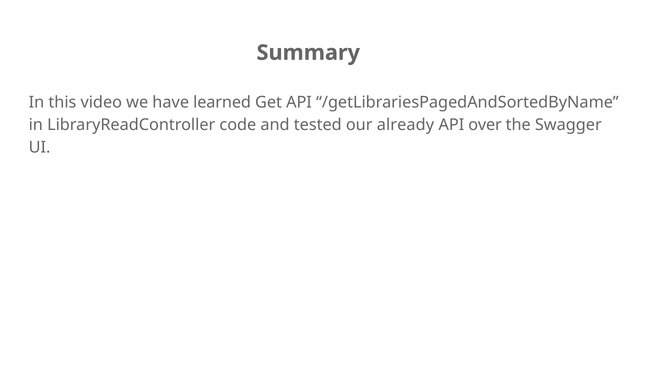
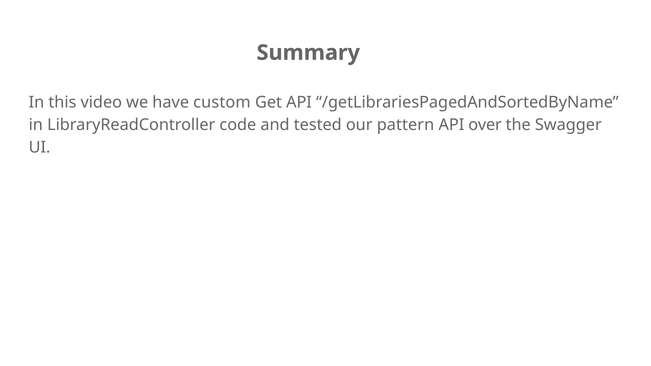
learned: learned -> custom
already: already -> pattern
